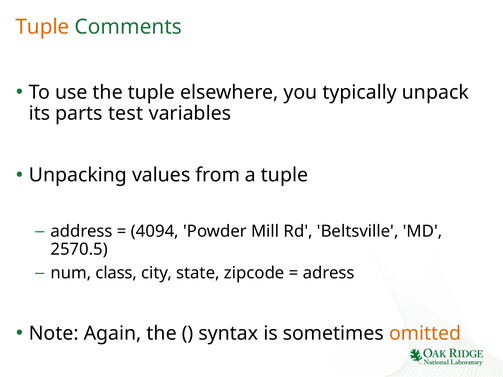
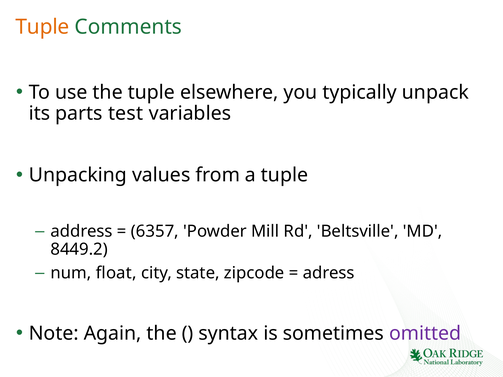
4094: 4094 -> 6357
2570.5: 2570.5 -> 8449.2
class: class -> float
omitted colour: orange -> purple
